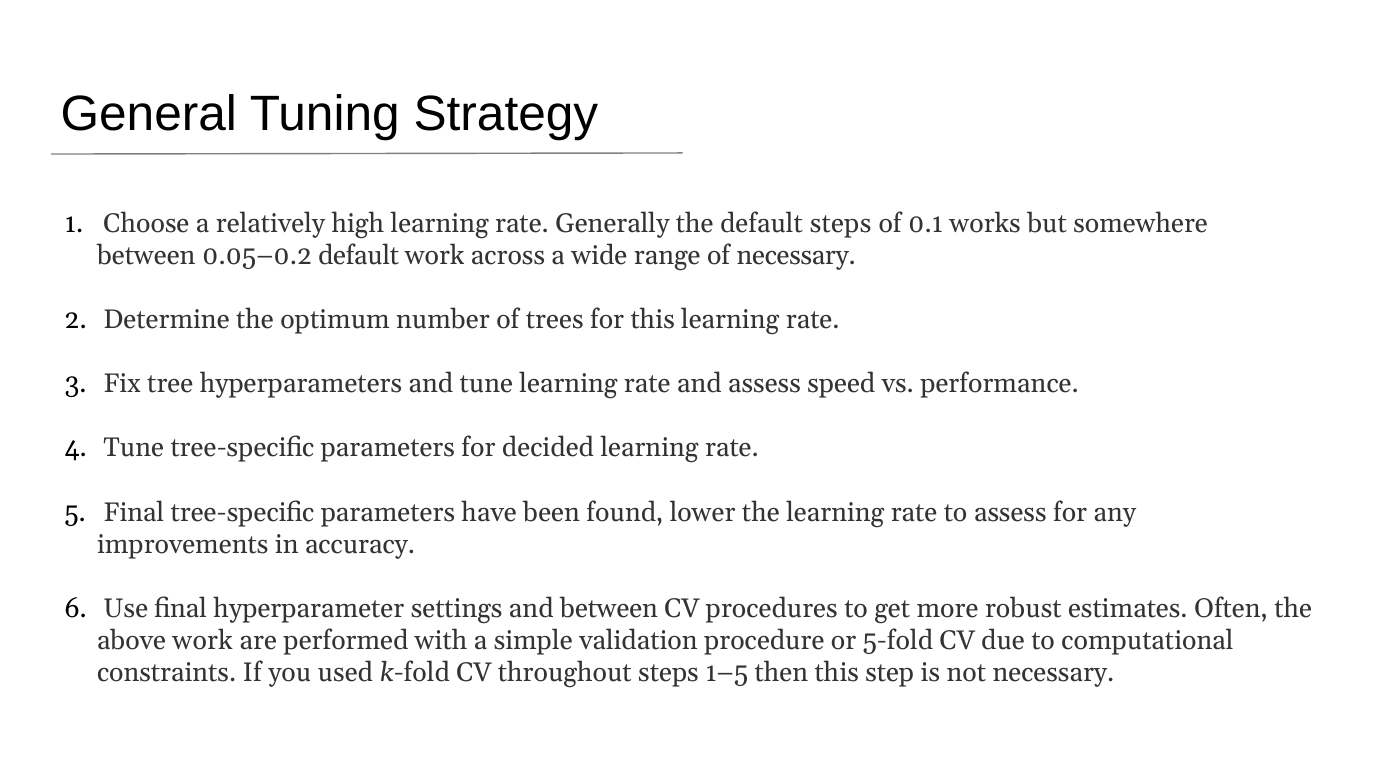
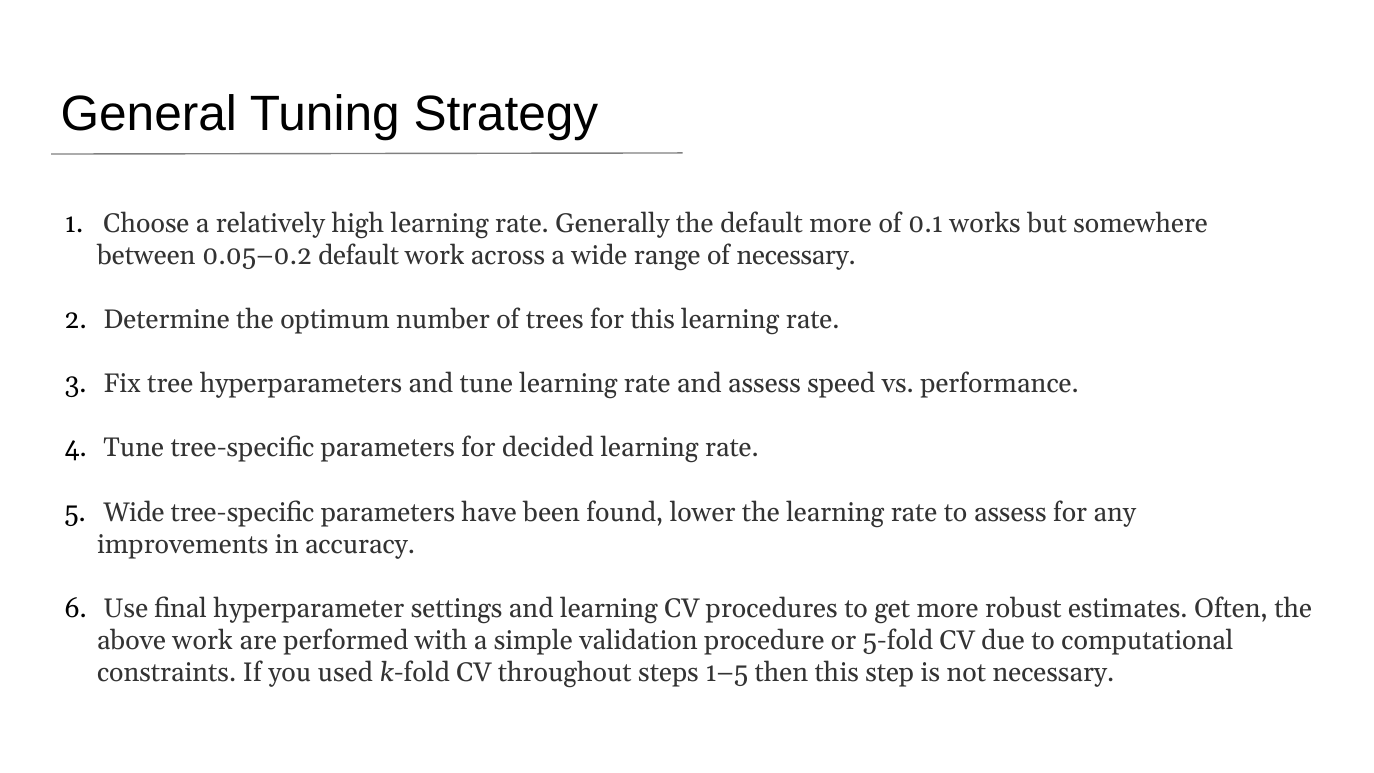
default steps: steps -> more
Final at (134, 512): Final -> Wide
and between: between -> learning
